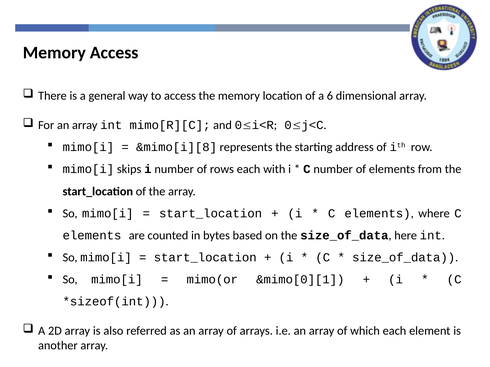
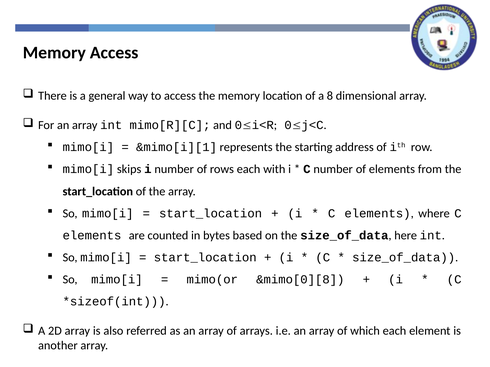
6: 6 -> 8
&mimo[i][8: &mimo[i][8 -> &mimo[i][1
&mimo[0][1: &mimo[0][1 -> &mimo[0][8
